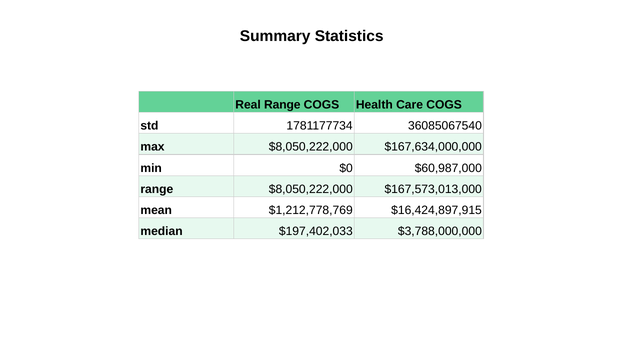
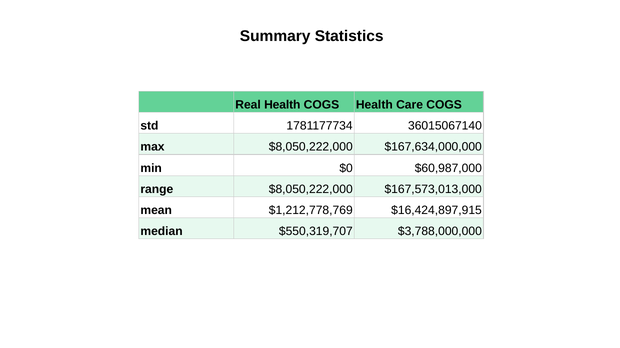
Real Range: Range -> Health
36085067540: 36085067540 -> 36015067140
$197,402,033: $197,402,033 -> $550,319,707
